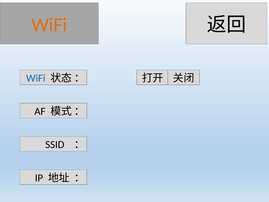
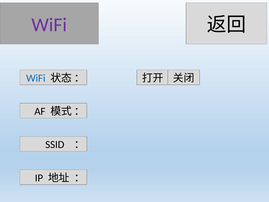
WiFi at (49, 25) colour: orange -> purple
